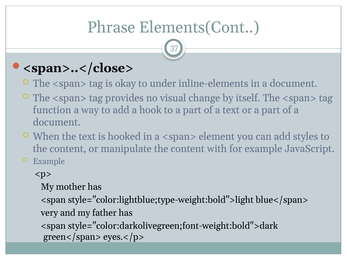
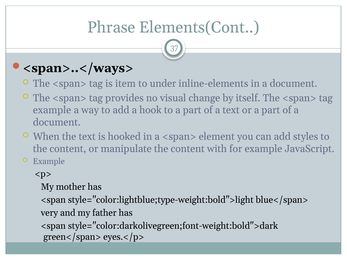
<span>..</close>: <span>..</close> -> <span>..</ways>
okay: okay -> item
function at (52, 110): function -> example
